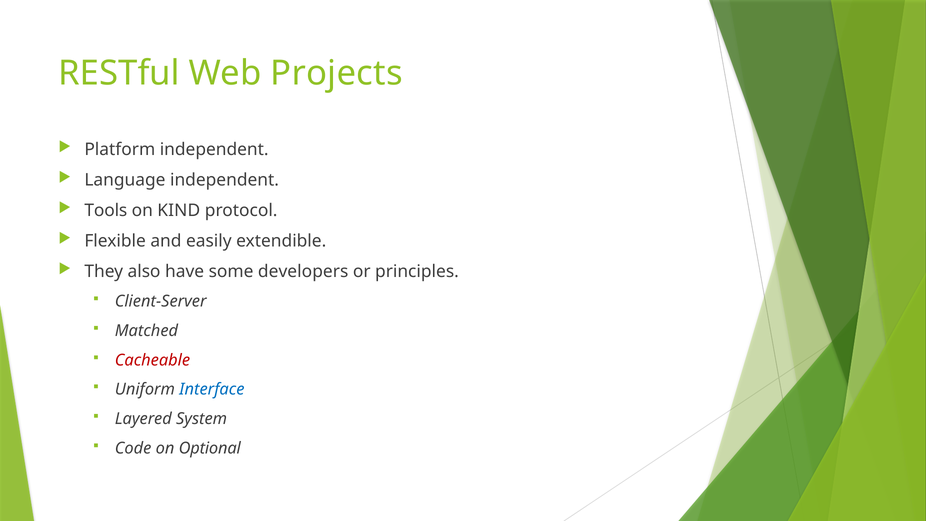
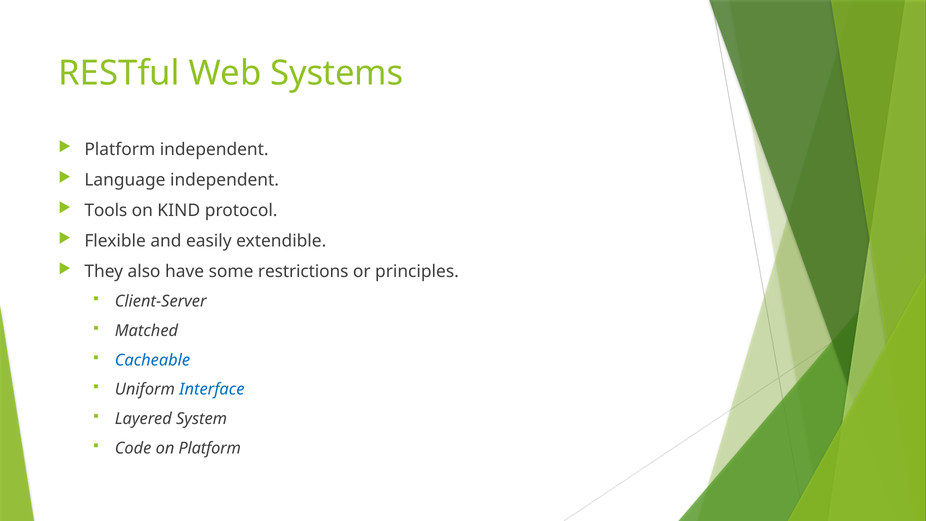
Projects: Projects -> Systems
developers: developers -> restrictions
Cacheable colour: red -> blue
on Optional: Optional -> Platform
